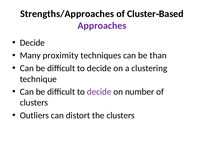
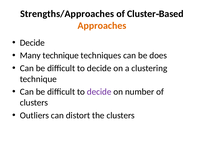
Approaches colour: purple -> orange
Many proximity: proximity -> technique
than: than -> does
